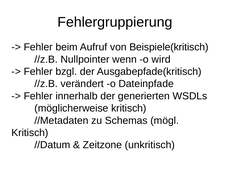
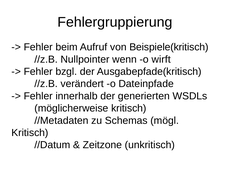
wird: wird -> wirft
